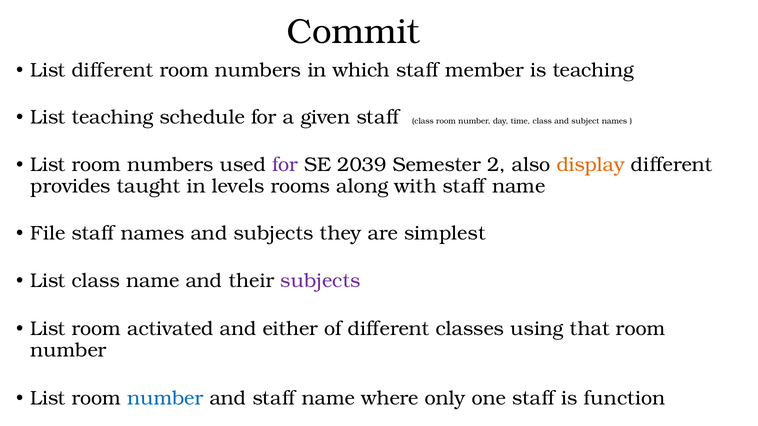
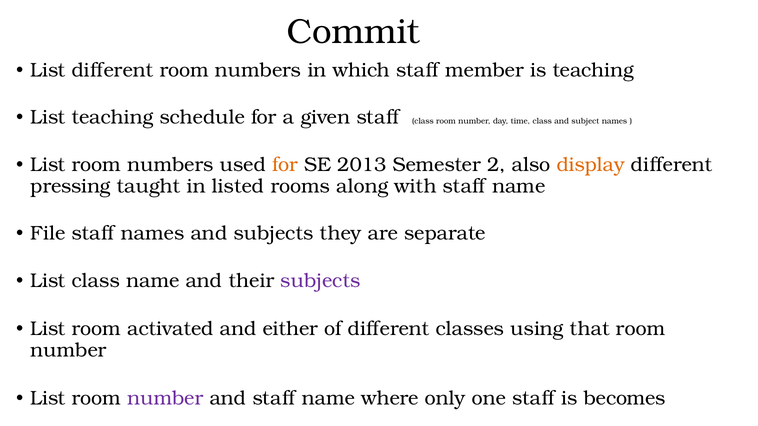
for at (285, 165) colour: purple -> orange
2039: 2039 -> 2013
provides: provides -> pressing
levels: levels -> listed
simplest: simplest -> separate
number at (165, 399) colour: blue -> purple
function: function -> becomes
